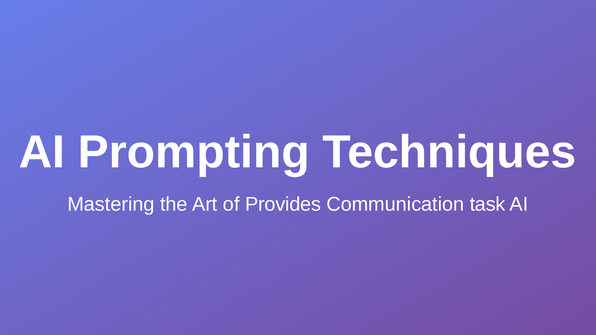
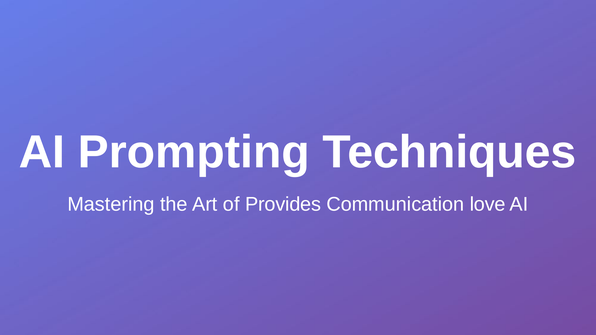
task: task -> love
